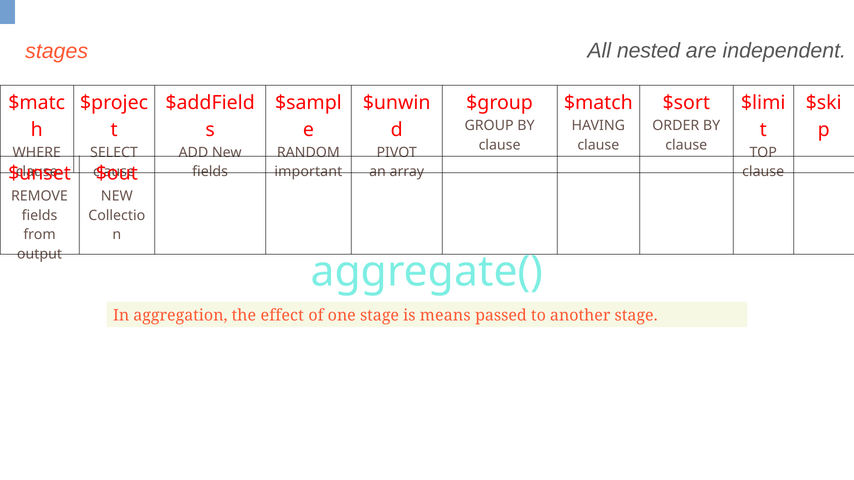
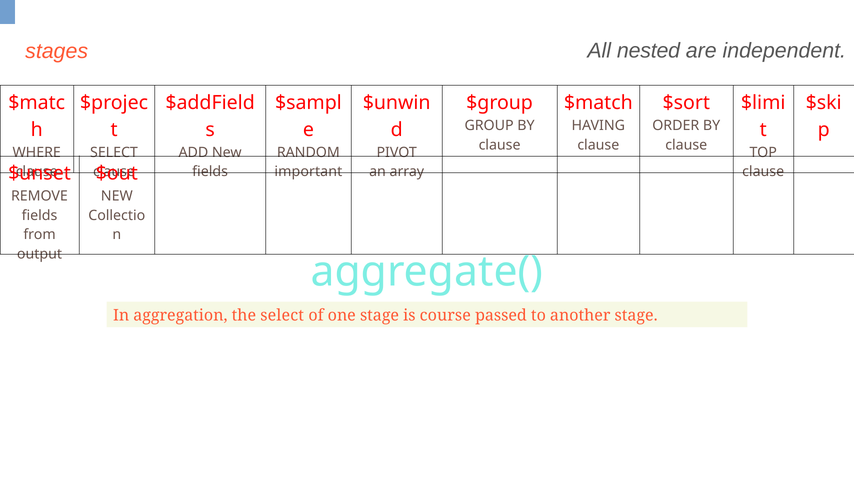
the effect: effect -> select
means: means -> course
